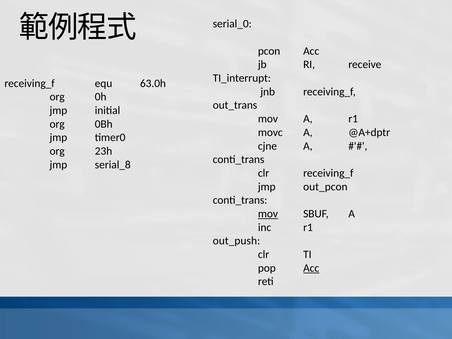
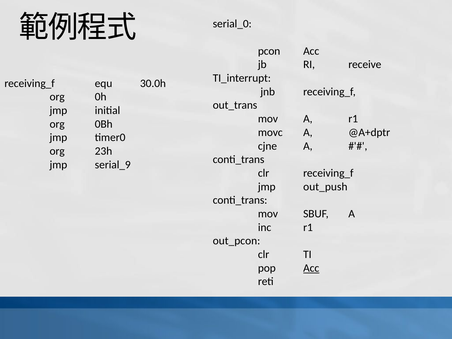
63.0h: 63.0h -> 30.0h
serial_8: serial_8 -> serial_9
out_pcon: out_pcon -> out_push
mov at (268, 214) underline: present -> none
out_push: out_push -> out_pcon
